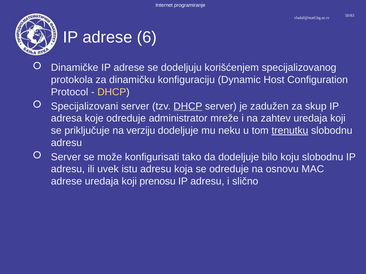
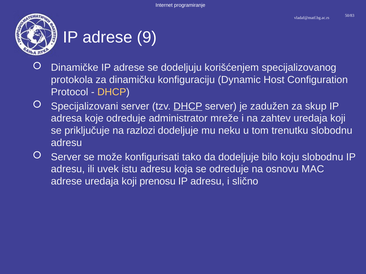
6: 6 -> 9
verziju: verziju -> razlozi
trenutku underline: present -> none
